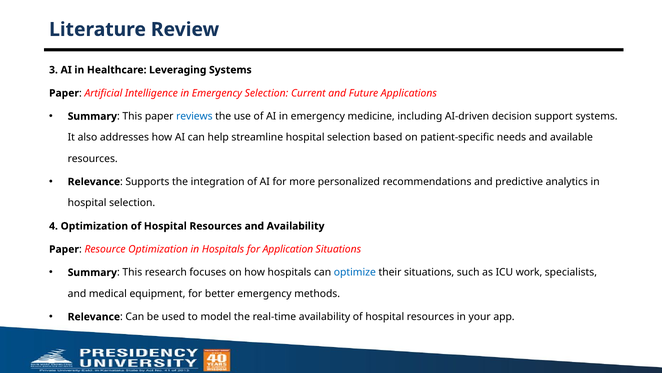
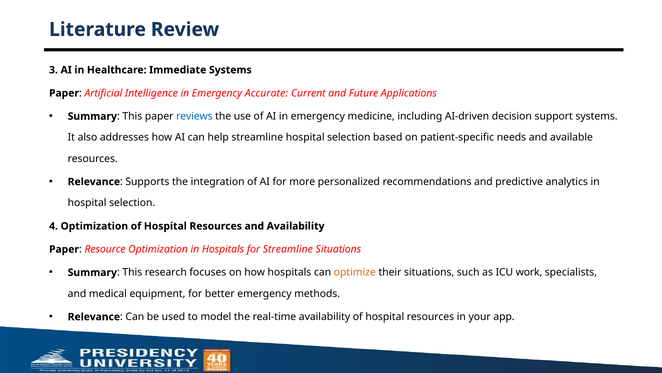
Leveraging: Leveraging -> Immediate
Emergency Selection: Selection -> Accurate
for Application: Application -> Streamline
optimize colour: blue -> orange
